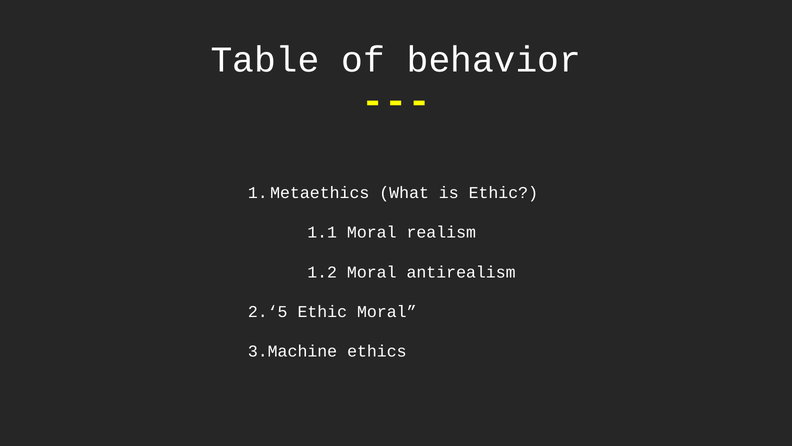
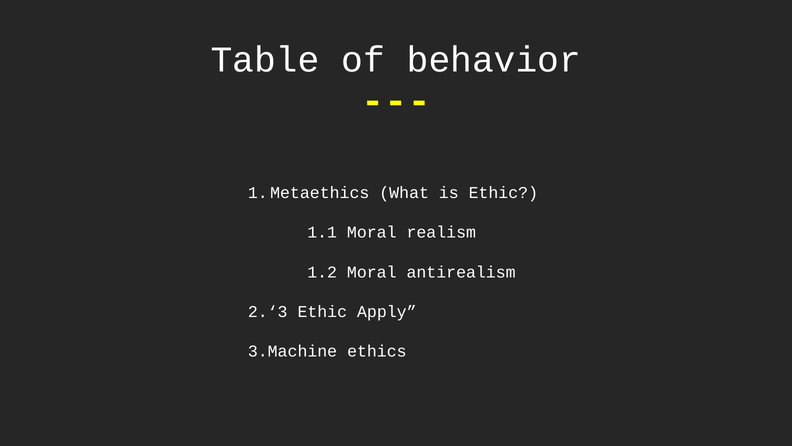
2.‘5: 2.‘5 -> 2.‘3
Ethic Moral: Moral -> Apply
